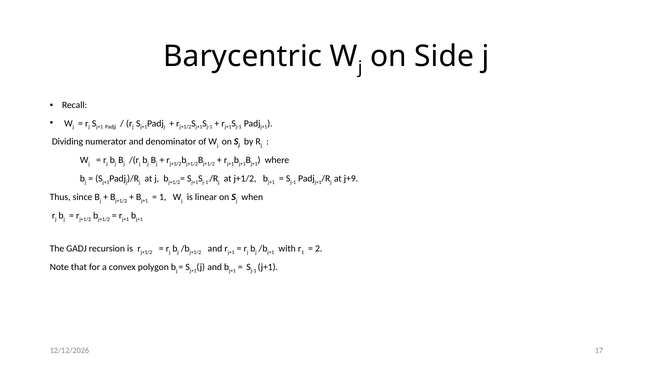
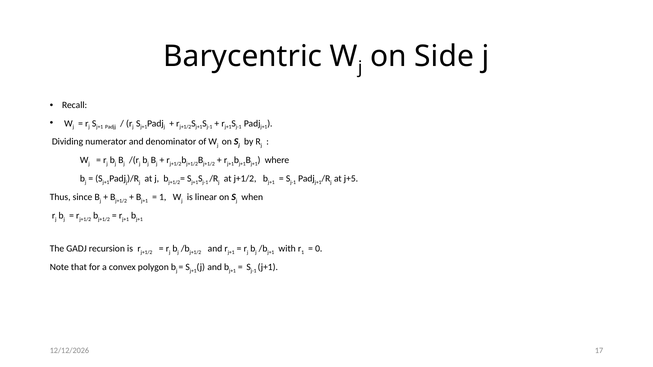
j+9: j+9 -> j+5
2: 2 -> 0
